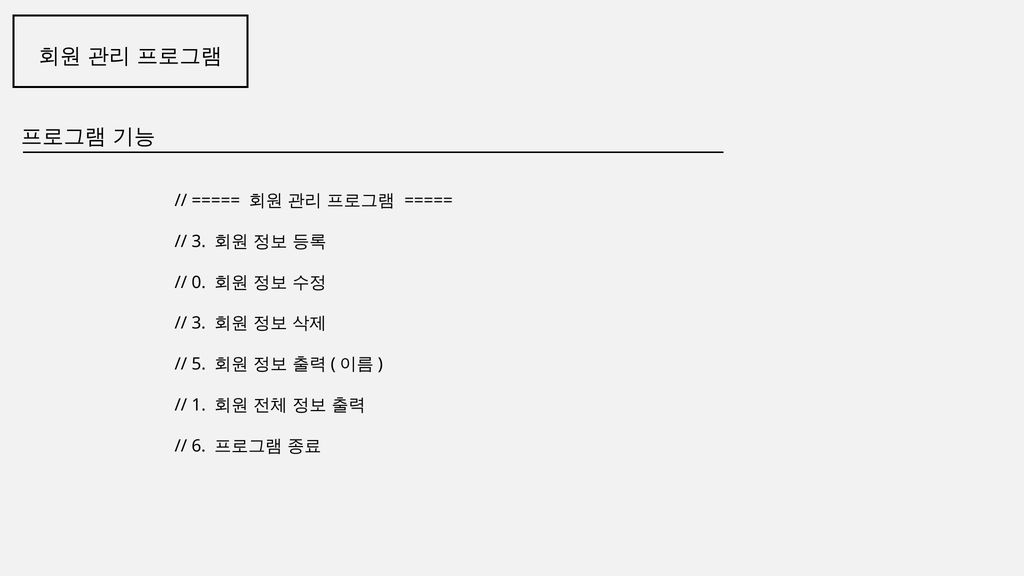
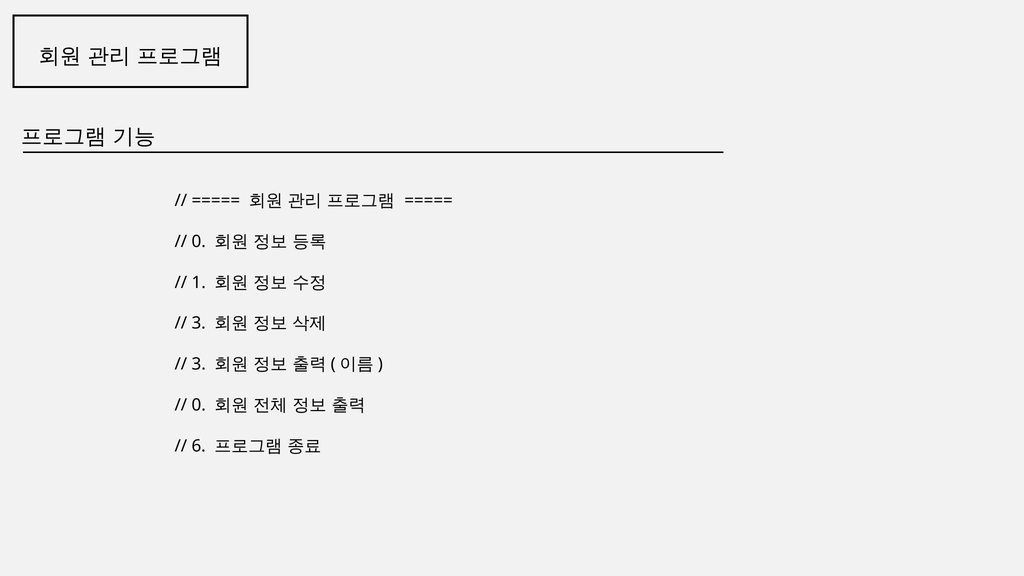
3 at (199, 241): 3 -> 0
0: 0 -> 1
5 at (199, 364): 5 -> 3
1 at (199, 405): 1 -> 0
